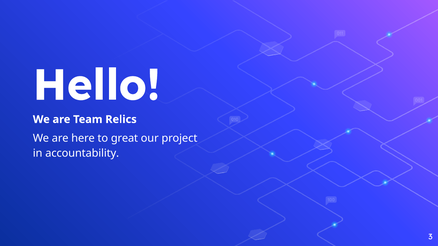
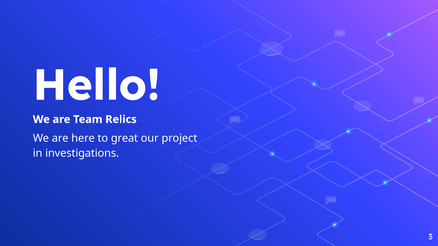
accountability: accountability -> investigations
